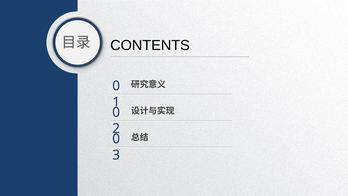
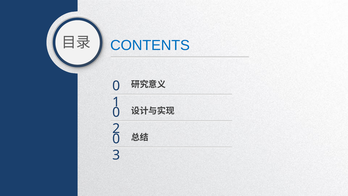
CONTENTS colour: black -> blue
